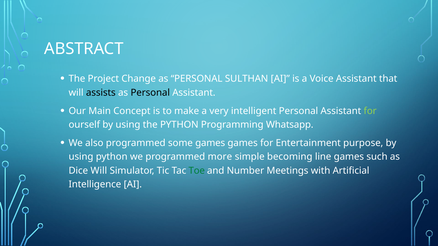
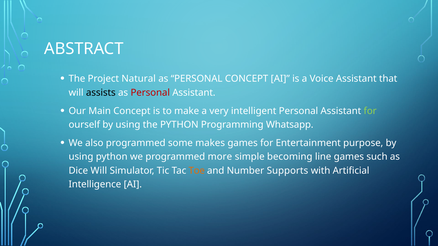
Change: Change -> Natural
PERSONAL SULTHAN: SULTHAN -> CONCEPT
Personal at (150, 93) colour: black -> red
some games: games -> makes
Toe colour: green -> orange
Meetings: Meetings -> Supports
